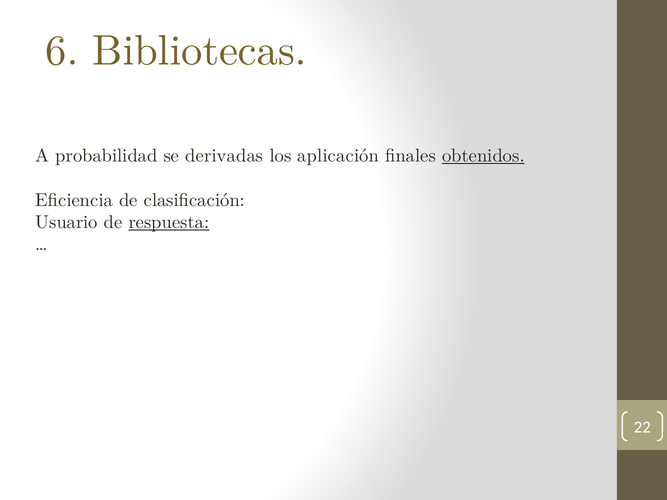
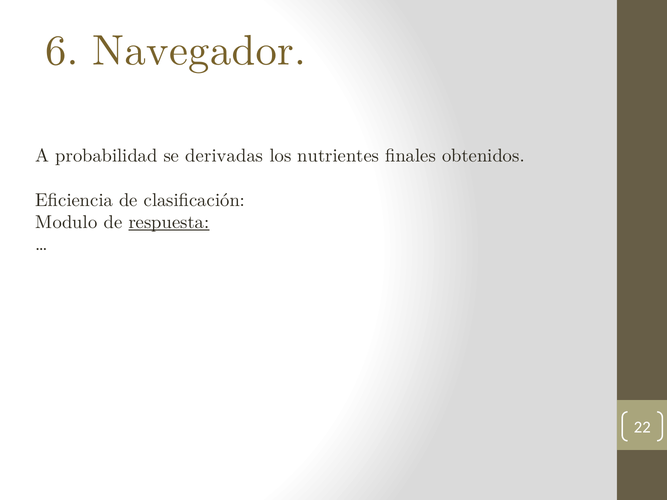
Bibliotecas: Bibliotecas -> Navegador
aplicación: aplicación -> nutrientes
obtenidos underline: present -> none
Usuario: Usuario -> Modulo
